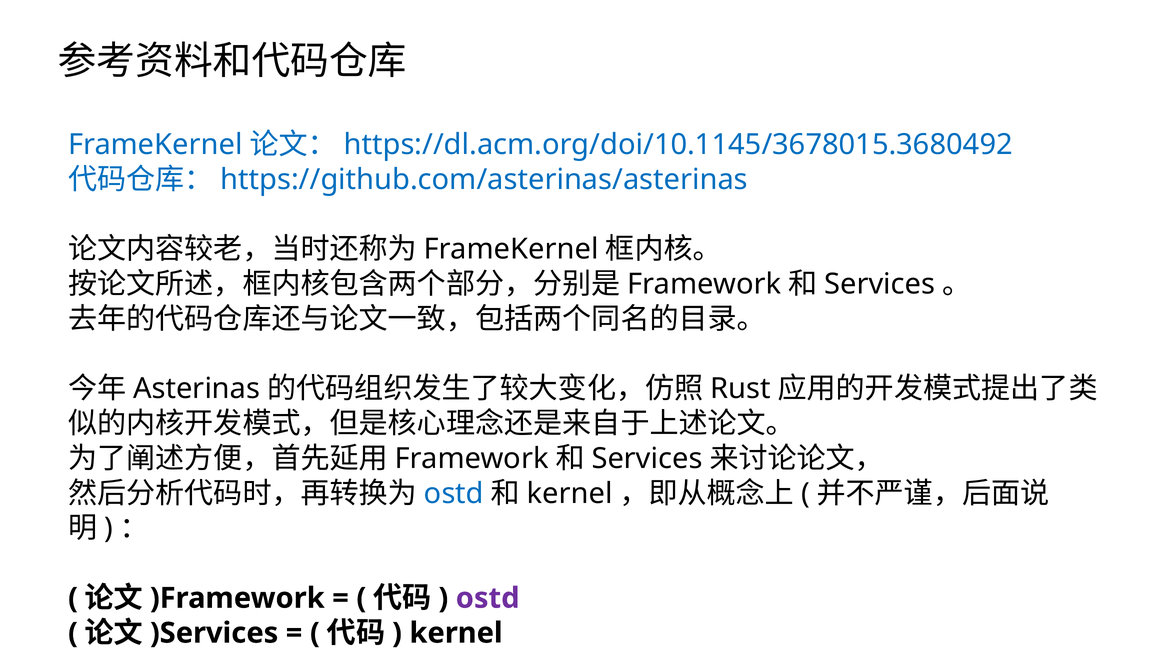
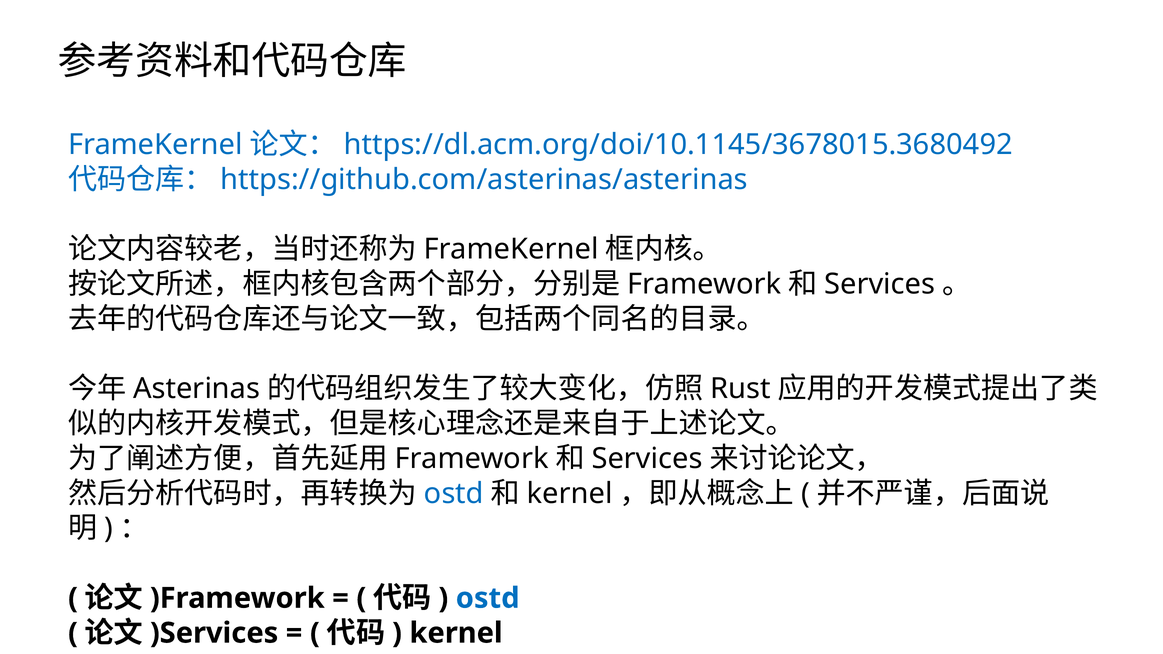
ostd at (488, 598) colour: purple -> blue
